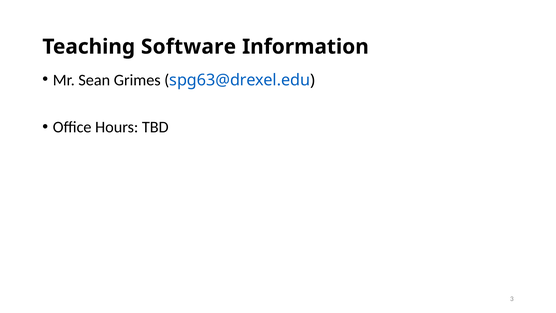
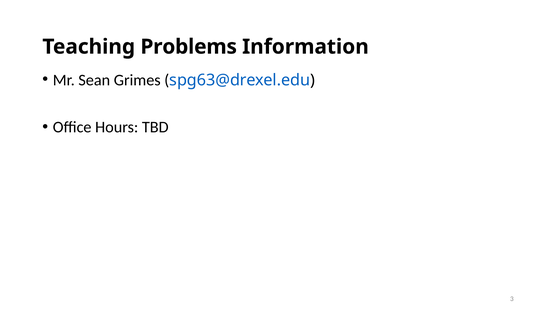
Software: Software -> Problems
